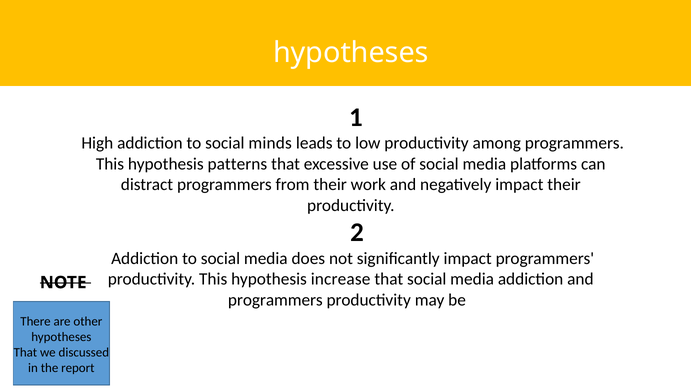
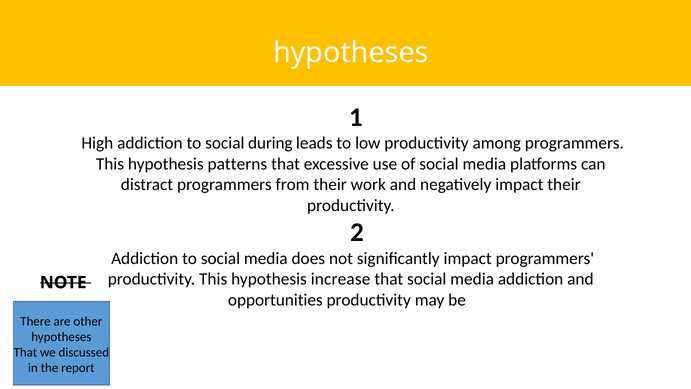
minds: minds -> during
programmers at (275, 300): programmers -> opportunities
